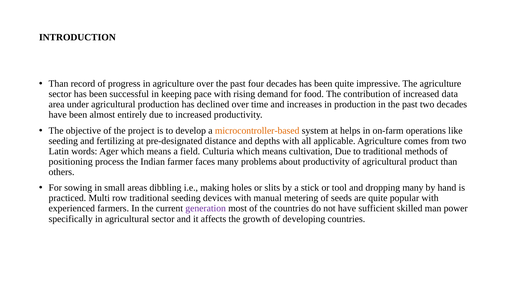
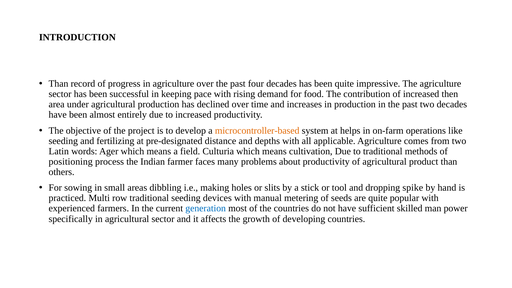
data: data -> then
dropping many: many -> spike
generation colour: purple -> blue
